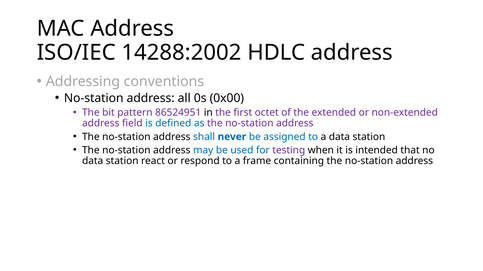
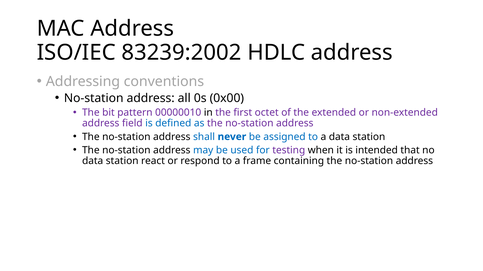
14288:2002: 14288:2002 -> 83239:2002
86524951: 86524951 -> 00000010
